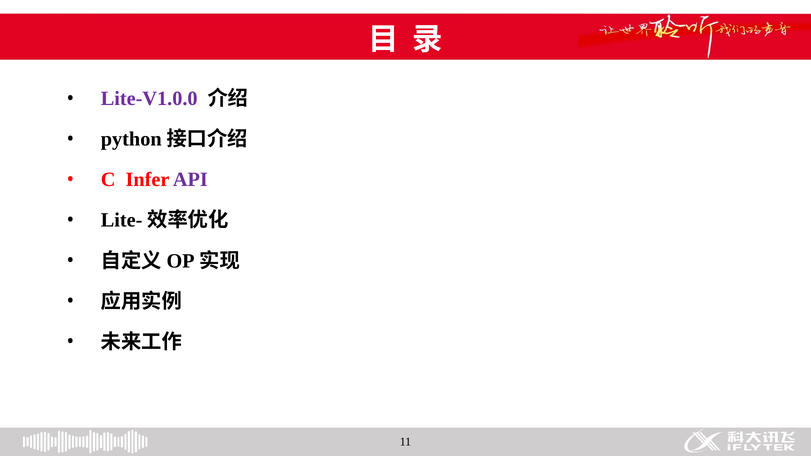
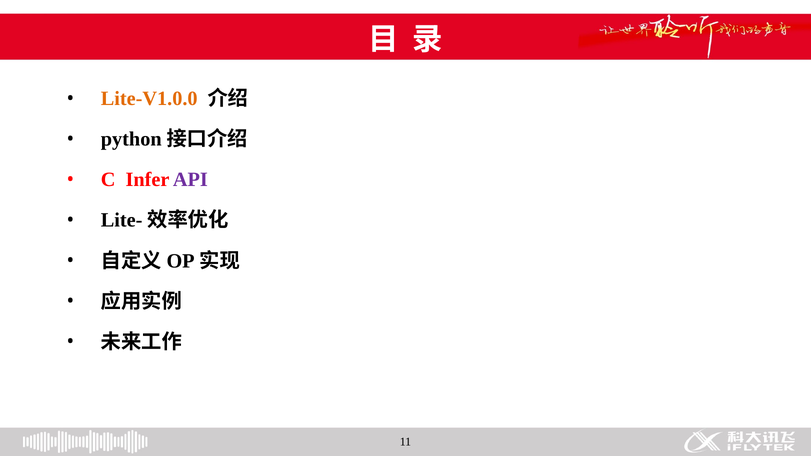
Lite-V1.0.0 colour: purple -> orange
